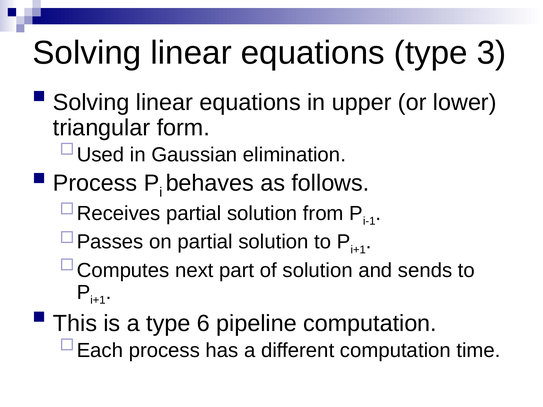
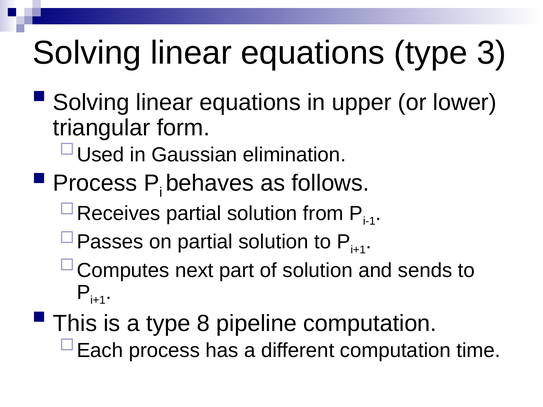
6: 6 -> 8
